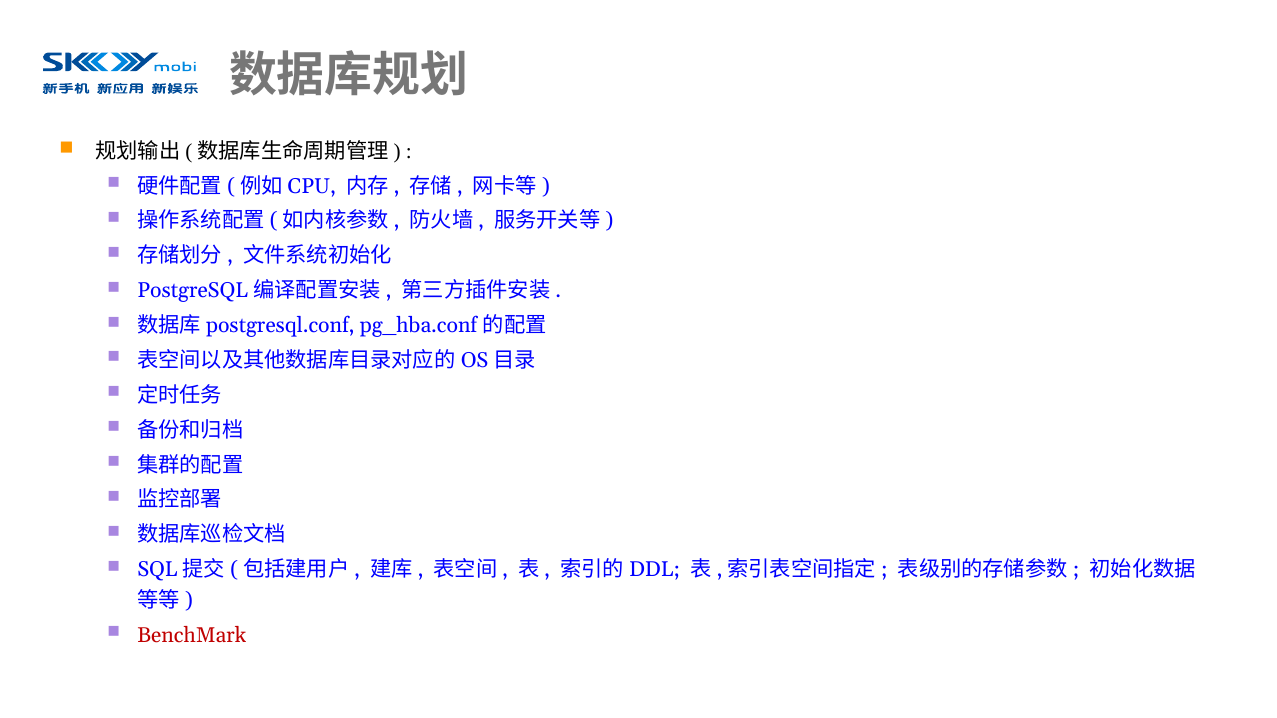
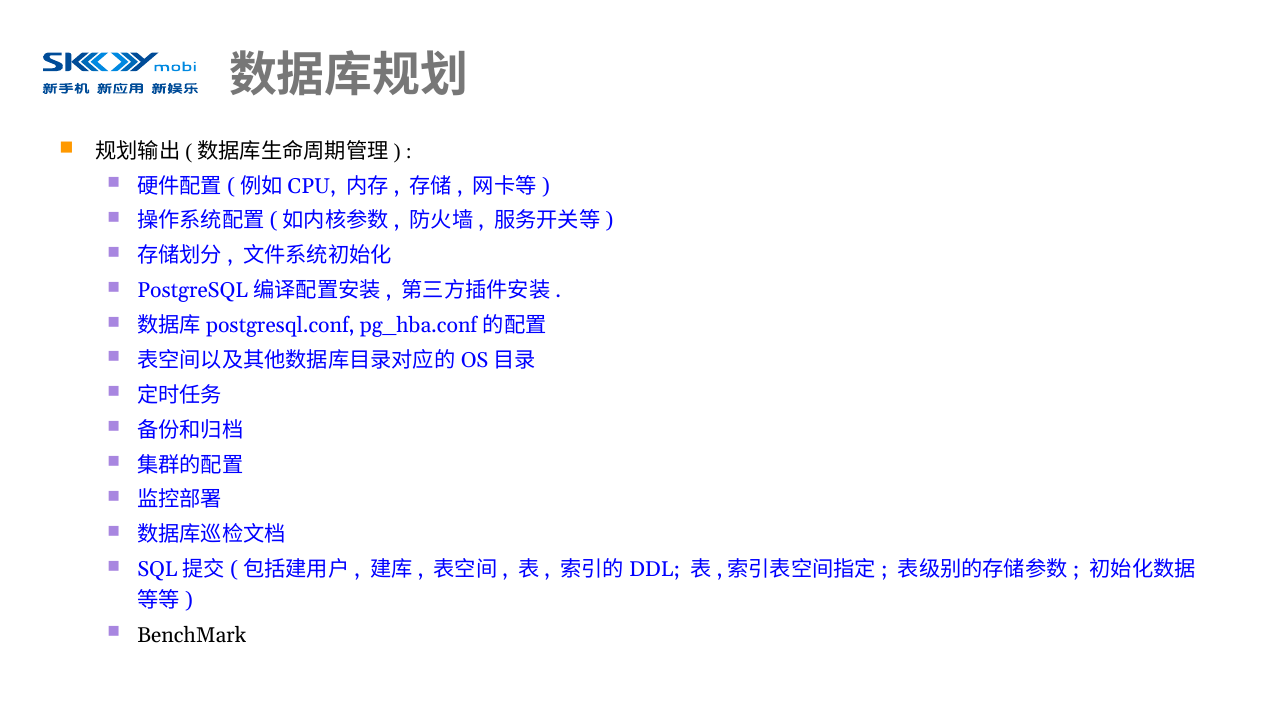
BenchMark colour: red -> black
